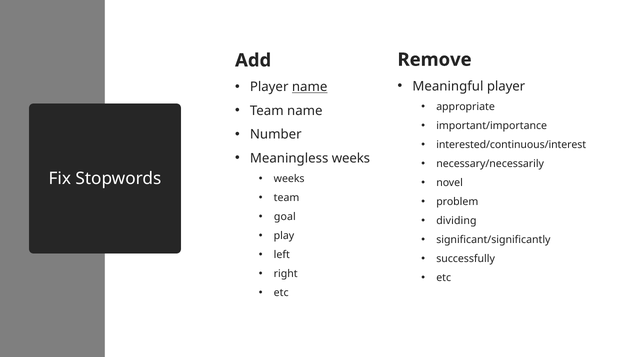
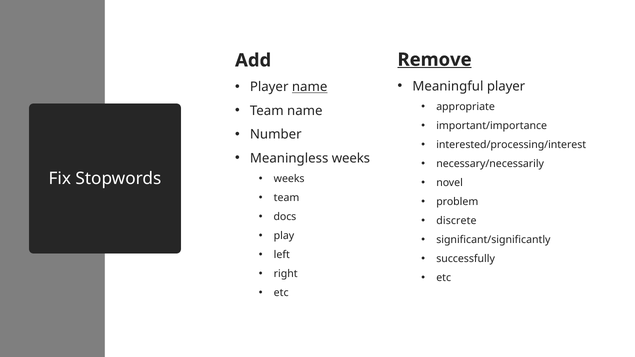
Remove underline: none -> present
interested/continuous/interest: interested/continuous/interest -> interested/processing/interest
goal: goal -> docs
dividing: dividing -> discrete
